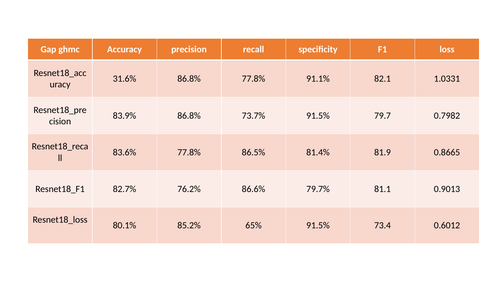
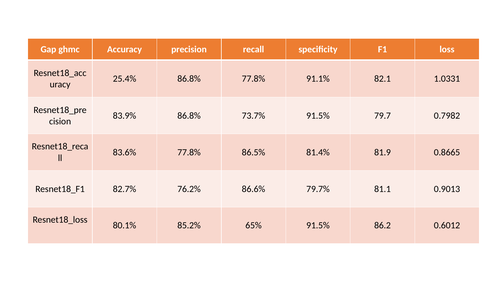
31.6%: 31.6% -> 25.4%
73.4: 73.4 -> 86.2
